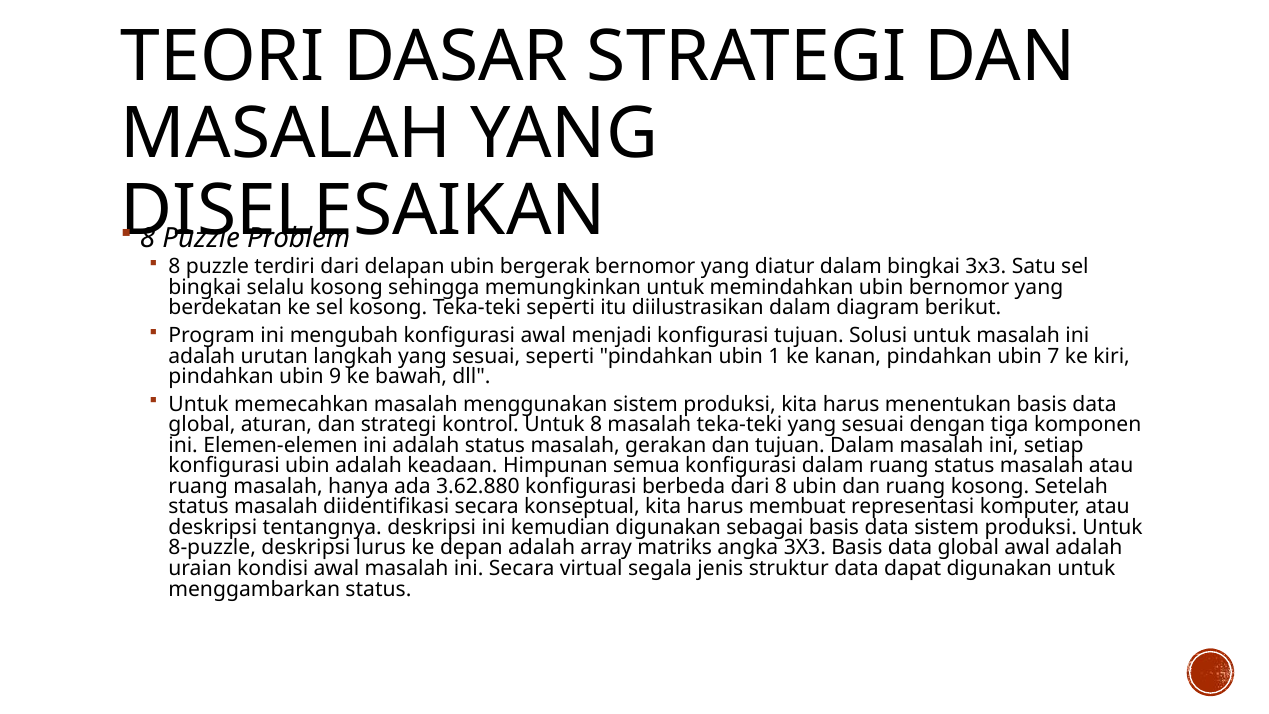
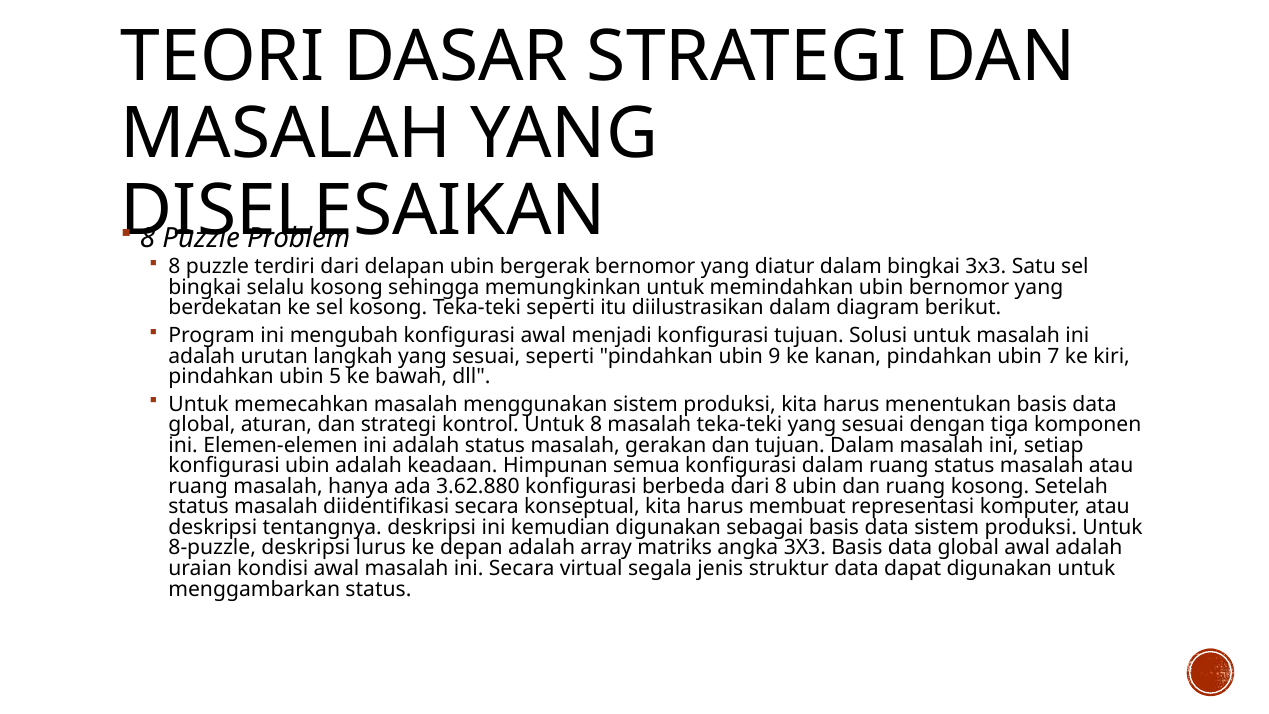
1: 1 -> 9
9: 9 -> 5
